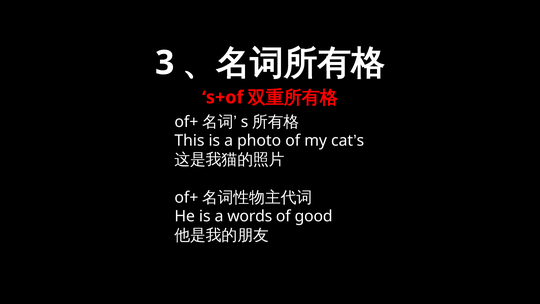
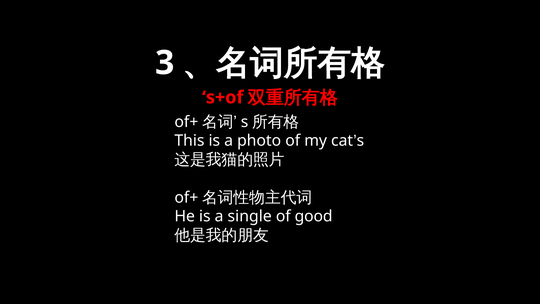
words: words -> single
